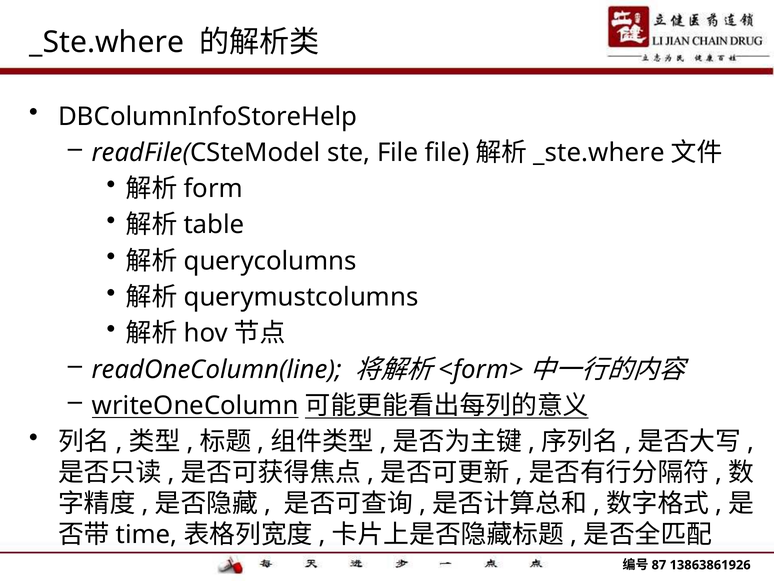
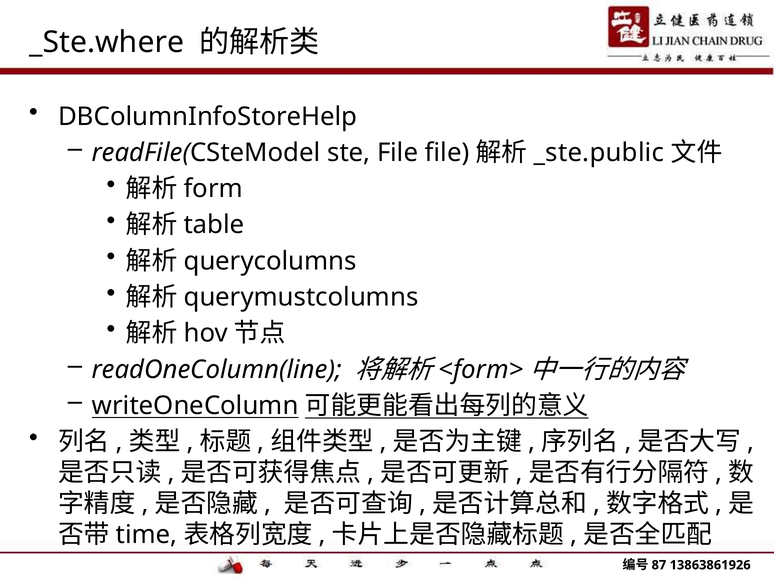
_ste.where at (599, 153): _ste.where -> _ste.public
